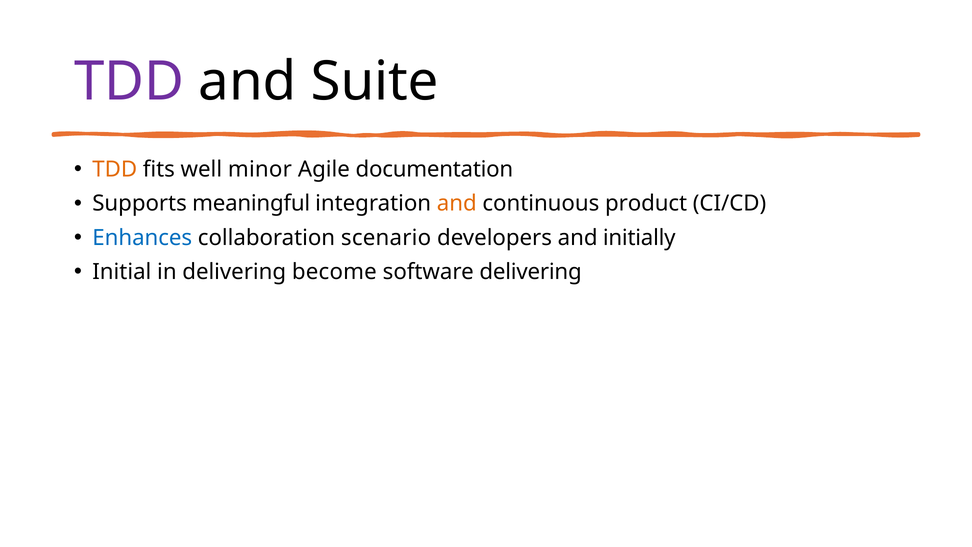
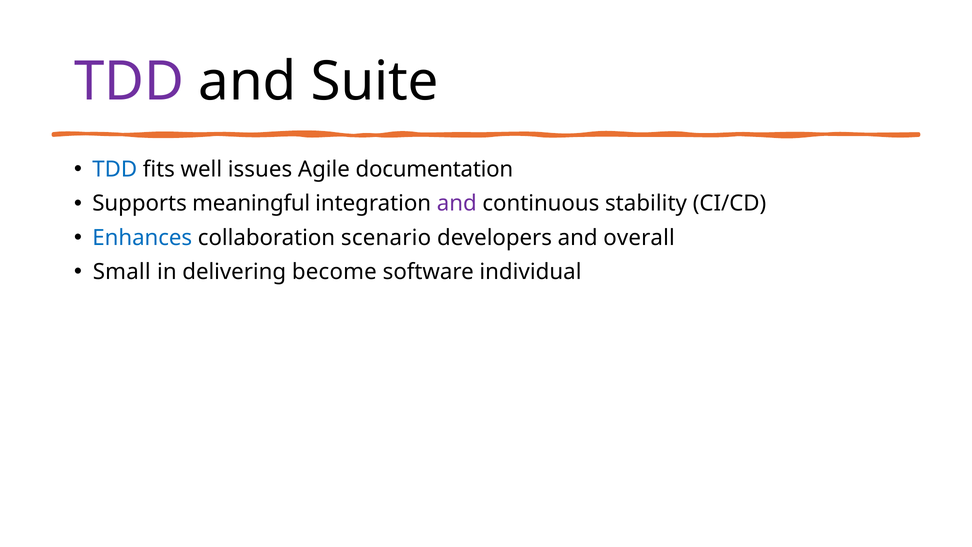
TDD at (115, 169) colour: orange -> blue
minor: minor -> issues
and at (457, 203) colour: orange -> purple
product: product -> stability
initially: initially -> overall
Initial: Initial -> Small
software delivering: delivering -> individual
